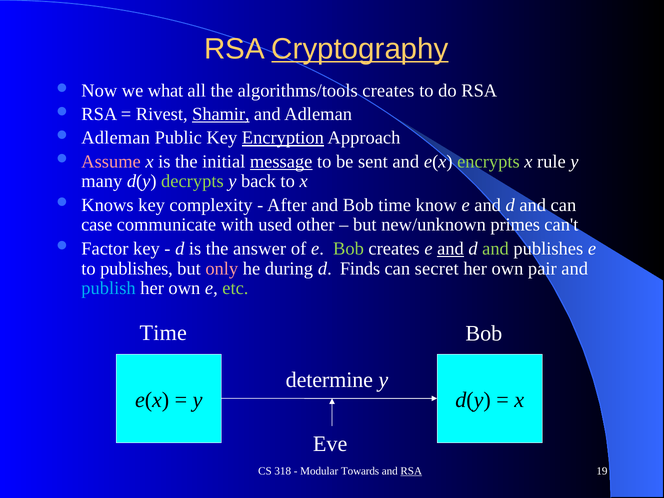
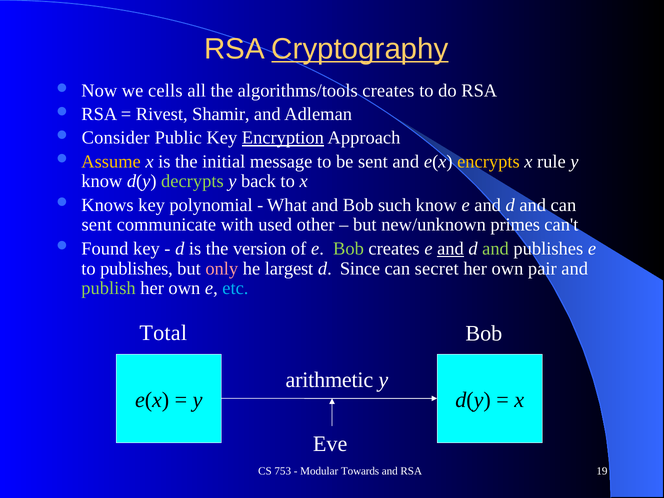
what: what -> cells
Shamir underline: present -> none
Adleman at (116, 138): Adleman -> Consider
Assume colour: pink -> yellow
message underline: present -> none
encrypts colour: light green -> yellow
many at (102, 181): many -> know
complexity: complexity -> polynomial
After: After -> What
Bob time: time -> such
case at (97, 225): case -> sent
Factor: Factor -> Found
answer: answer -> version
during: during -> largest
Finds: Finds -> Since
publish colour: light blue -> light green
etc colour: light green -> light blue
Time at (163, 333): Time -> Total
determine: determine -> arithmetic
318: 318 -> 753
RSA at (411, 471) underline: present -> none
